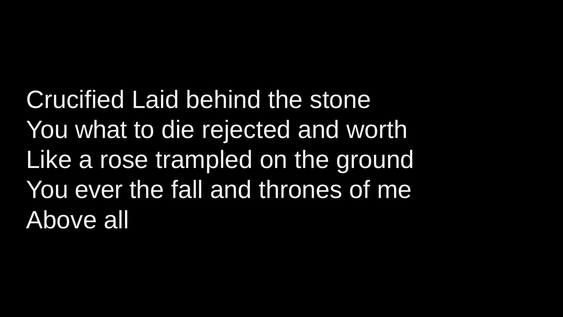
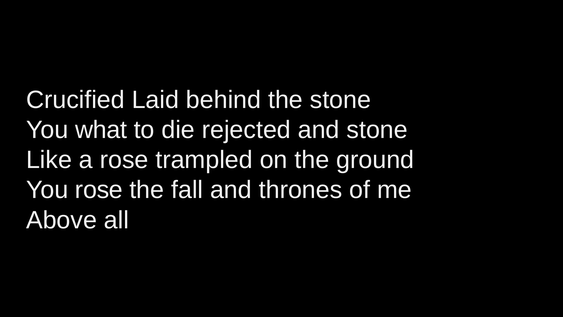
and worth: worth -> stone
You ever: ever -> rose
